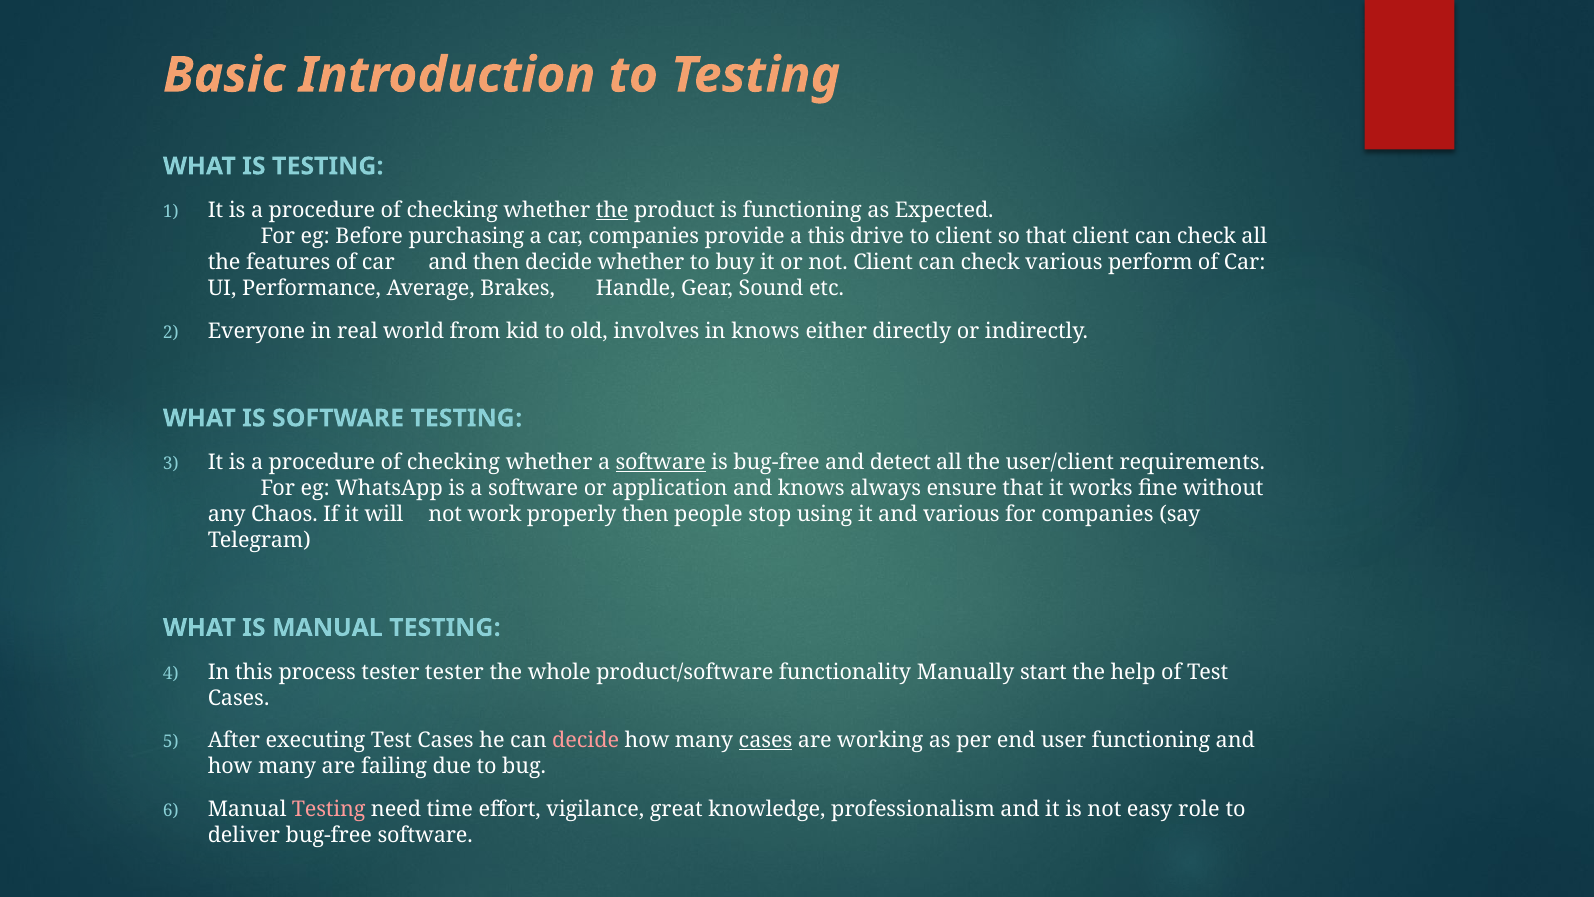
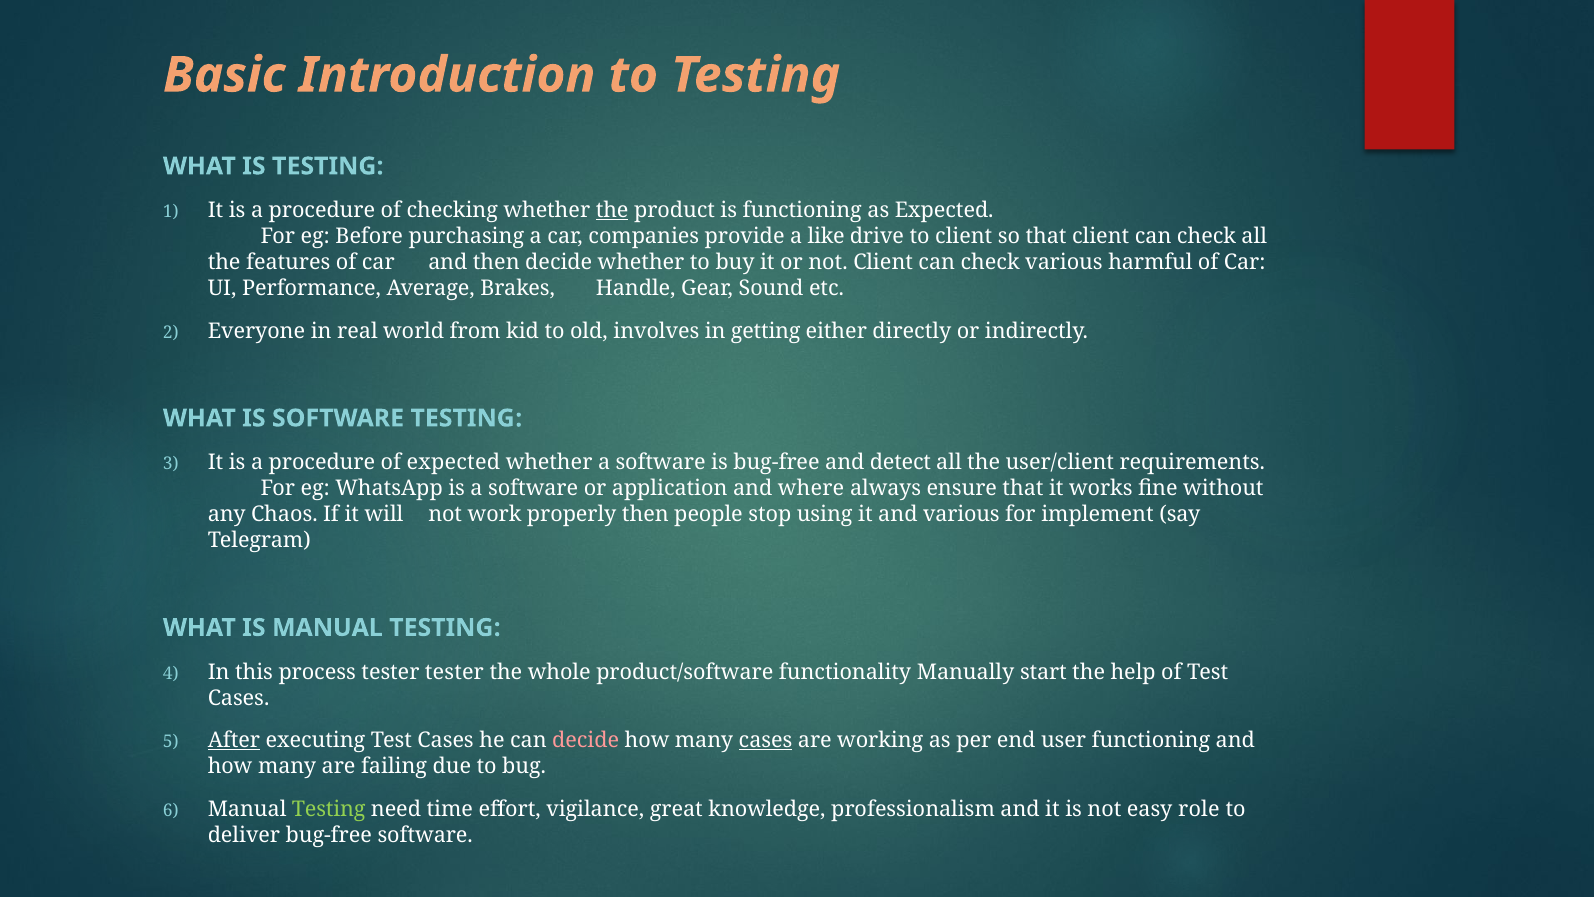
a this: this -> like
perform: perform -> harmful
in knows: knows -> getting
checking at (453, 462): checking -> expected
software at (661, 462) underline: present -> none
and knows: knows -> where
for companies: companies -> implement
After underline: none -> present
Testing at (329, 809) colour: pink -> light green
